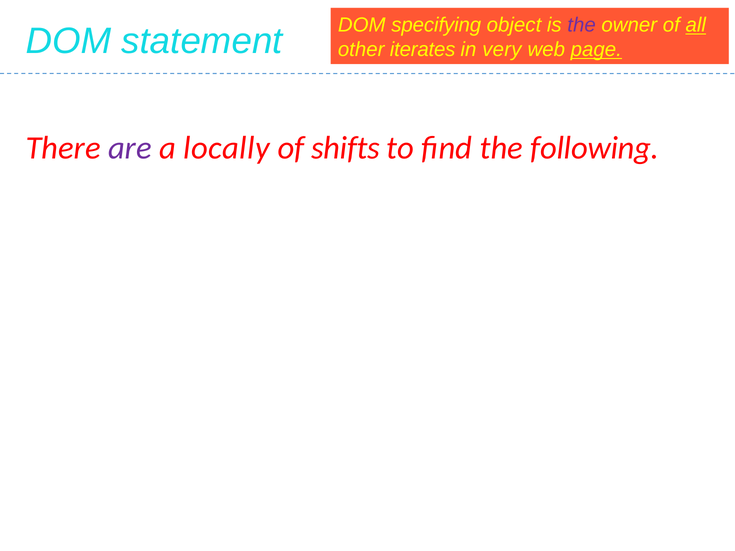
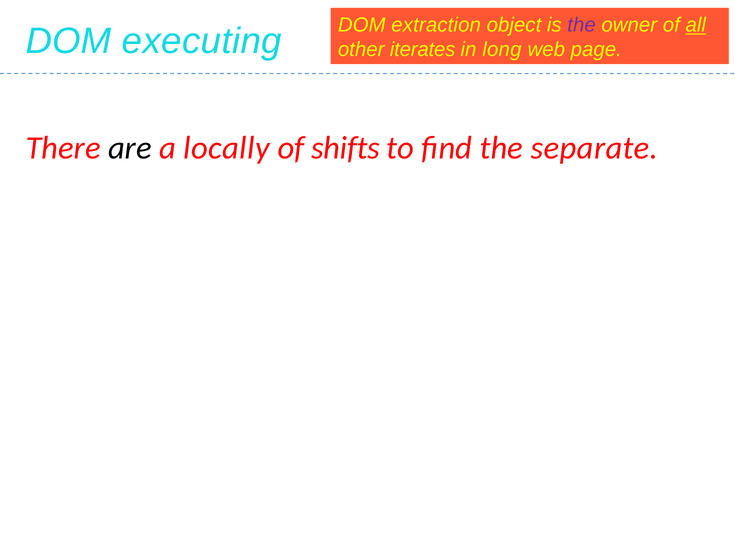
statement: statement -> executing
specifying: specifying -> extraction
very: very -> long
page underline: present -> none
are colour: purple -> black
following: following -> separate
